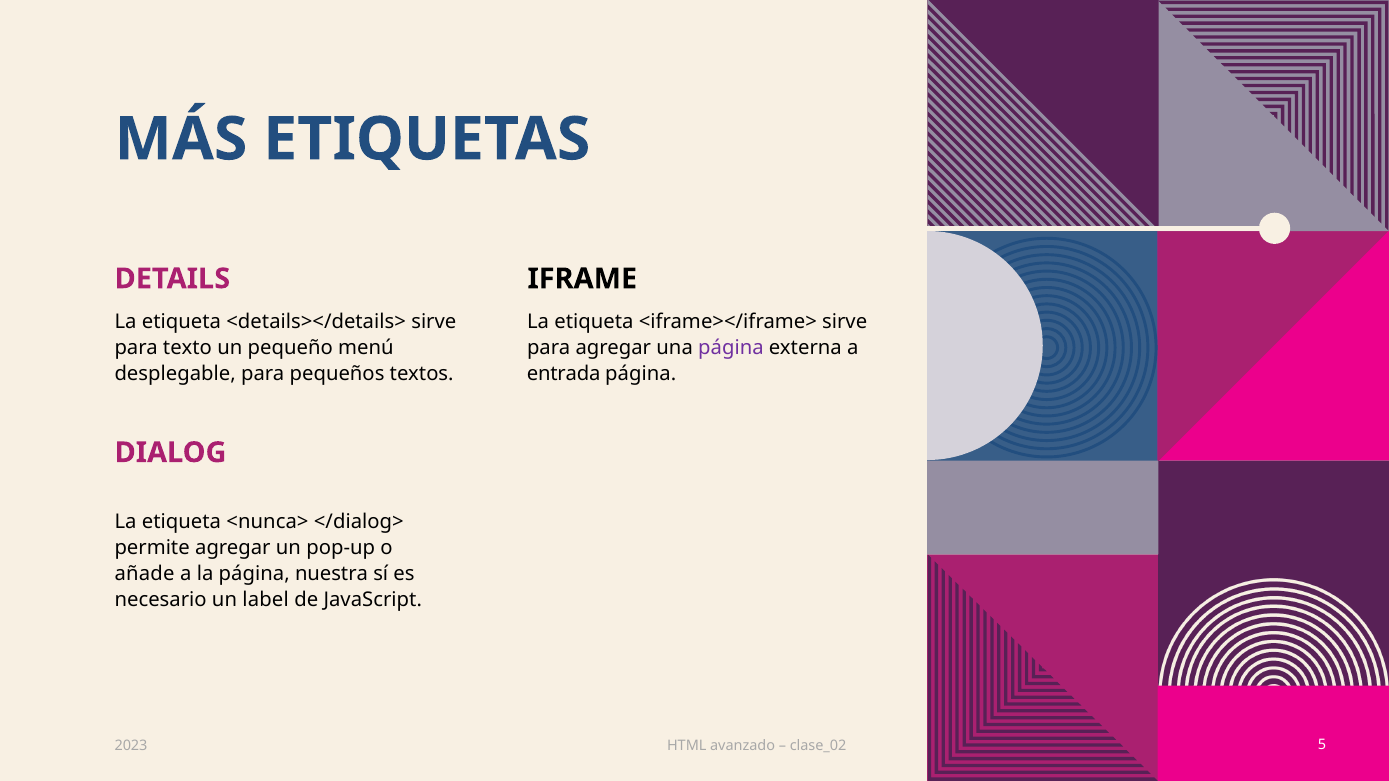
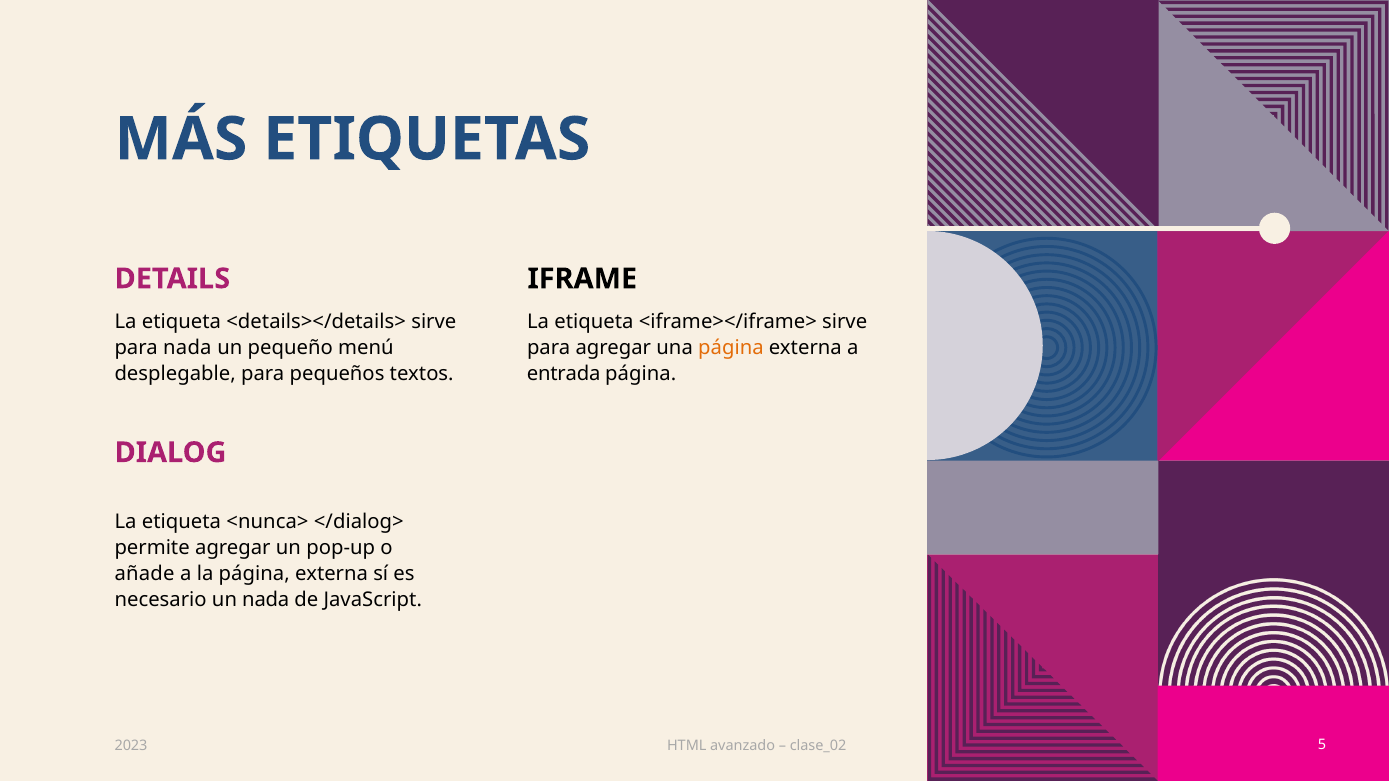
para texto: texto -> nada
página at (731, 348) colour: purple -> orange
la página nuestra: nuestra -> externa
un label: label -> nada
